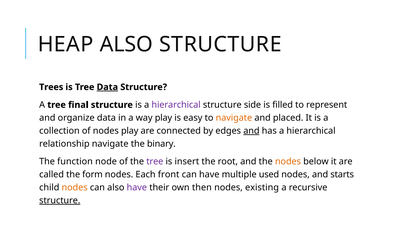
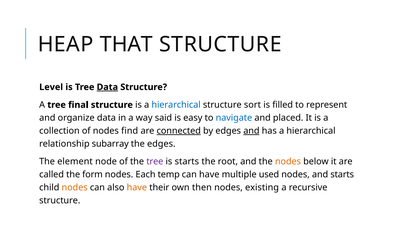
HEAP ALSO: ALSO -> THAT
Trees: Trees -> Level
hierarchical at (176, 105) colour: purple -> blue
side: side -> sort
way play: play -> said
navigate at (234, 118) colour: orange -> blue
nodes play: play -> find
connected underline: none -> present
relationship navigate: navigate -> subarray
the binary: binary -> edges
function: function -> element
is insert: insert -> starts
front: front -> temp
have at (137, 187) colour: purple -> orange
structure at (60, 200) underline: present -> none
